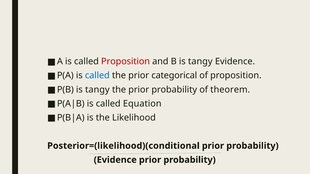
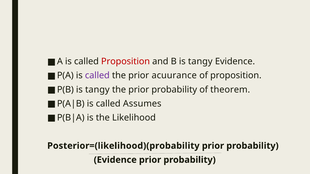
called at (97, 76) colour: blue -> purple
categorical: categorical -> acuurance
Equation: Equation -> Assumes
Posterior=(likelihood)(conditional: Posterior=(likelihood)(conditional -> Posterior=(likelihood)(probability
